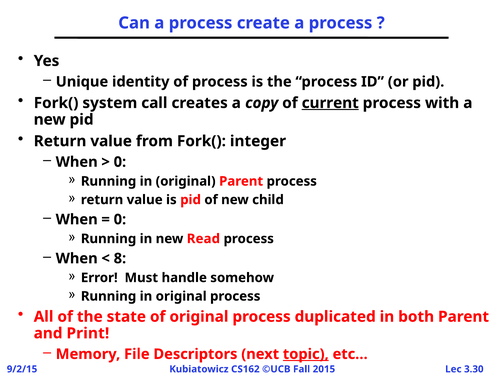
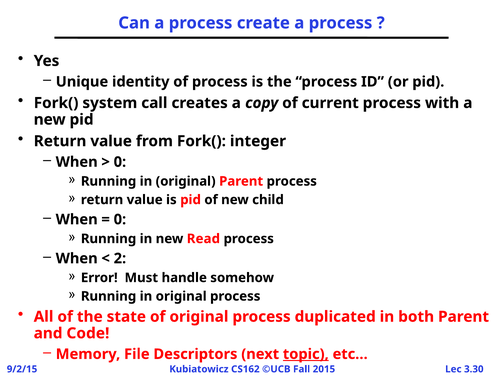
current underline: present -> none
8: 8 -> 2
Print: Print -> Code
